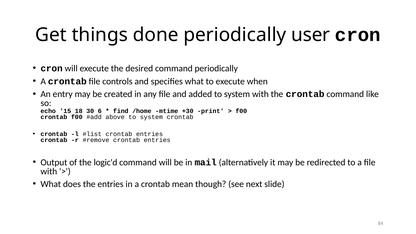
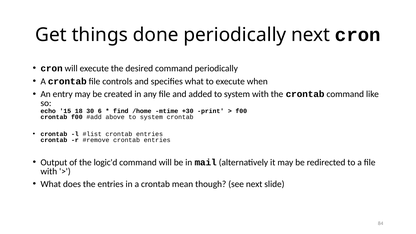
periodically user: user -> next
